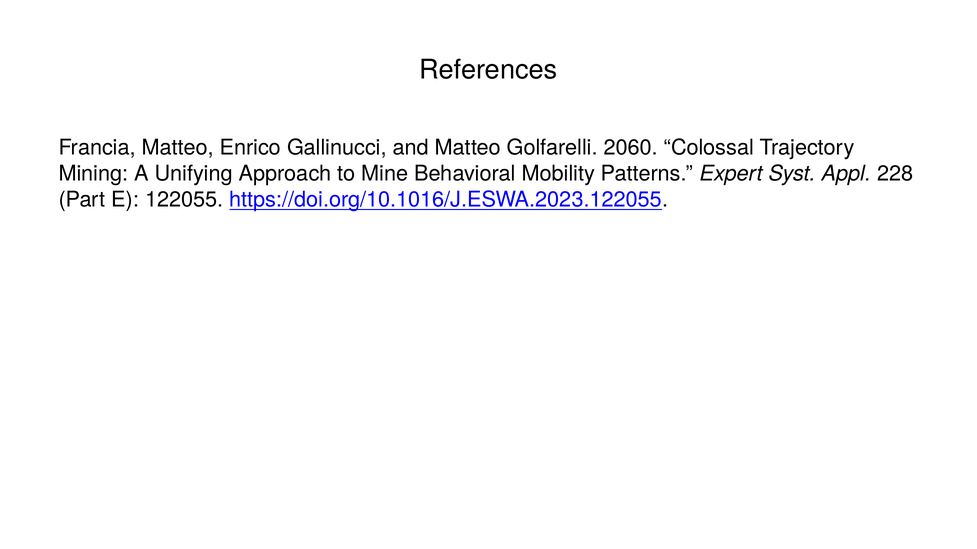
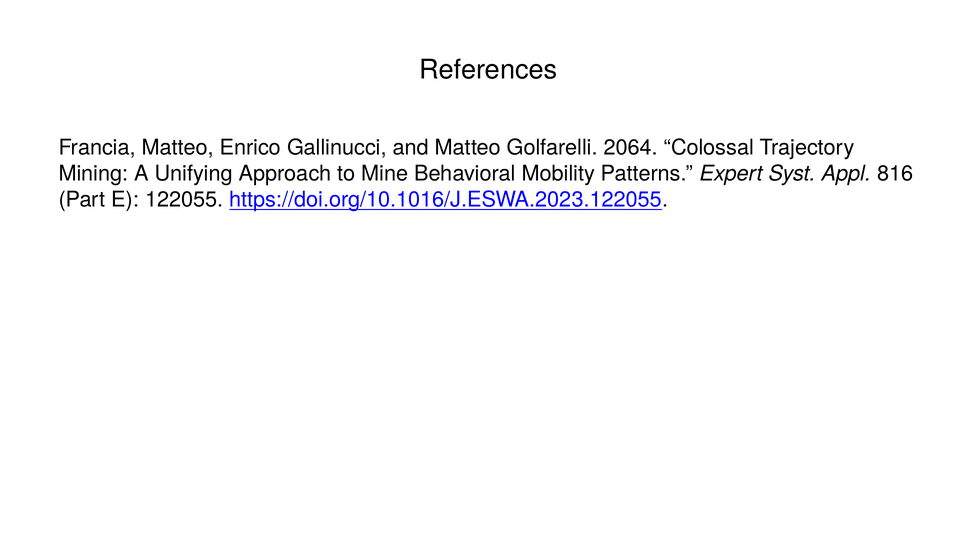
2060: 2060 -> 2064
228: 228 -> 816
